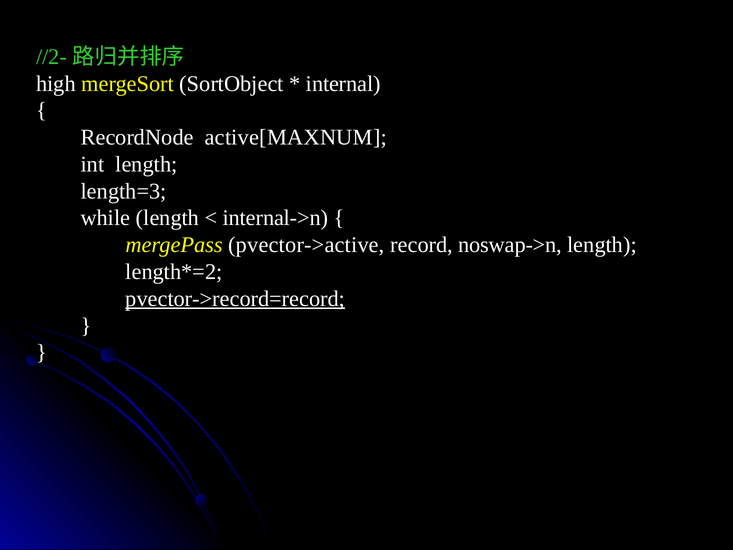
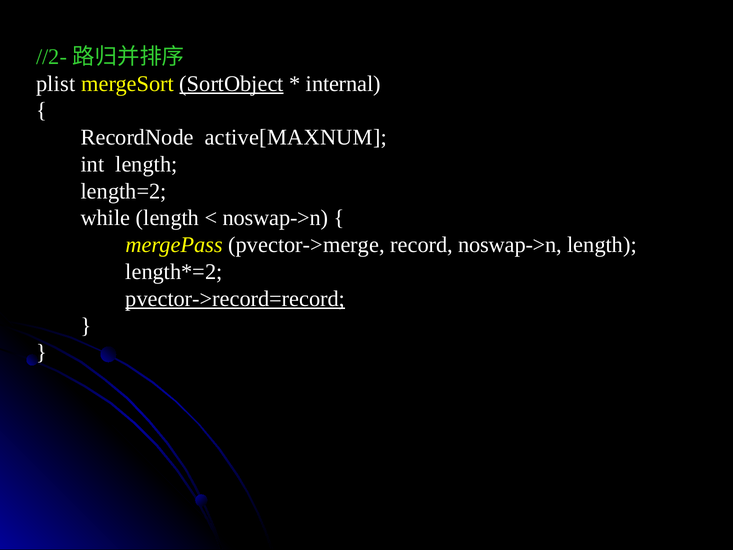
high: high -> plist
SortObject underline: none -> present
length=3: length=3 -> length=2
internal->n at (276, 218): internal->n -> noswap->n
pvector->active: pvector->active -> pvector->merge
